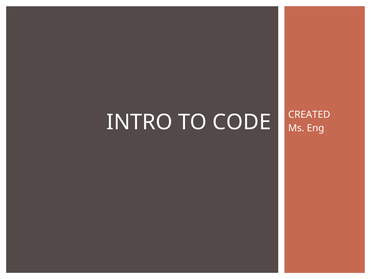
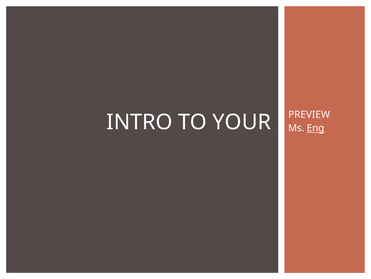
CREATED: CREATED -> PREVIEW
CODE: CODE -> YOUR
Eng underline: none -> present
